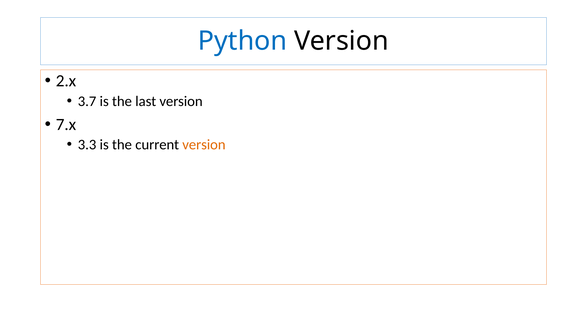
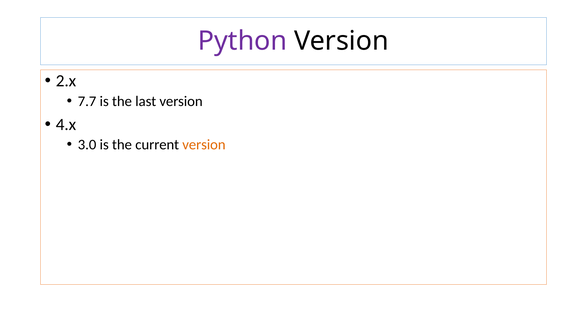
Python colour: blue -> purple
3.7: 3.7 -> 7.7
7.x: 7.x -> 4.x
3.3: 3.3 -> 3.0
